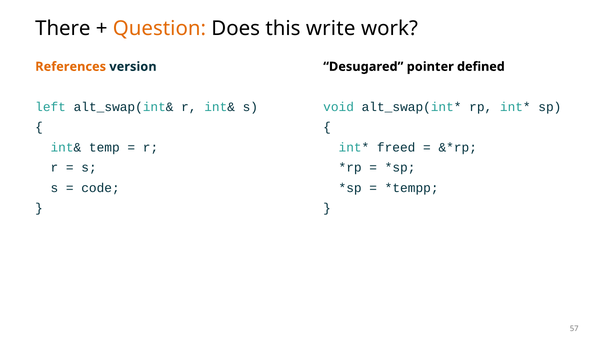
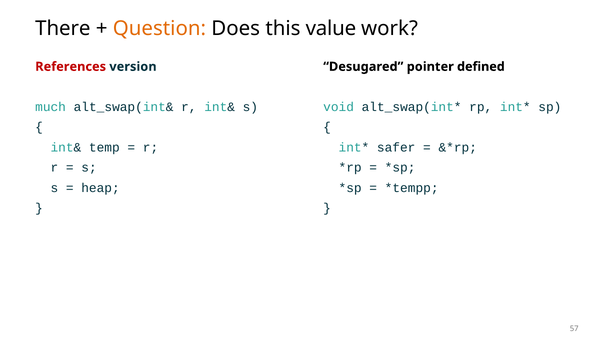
write: write -> value
References colour: orange -> red
left: left -> much
freed: freed -> safer
code: code -> heap
